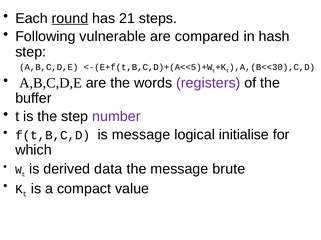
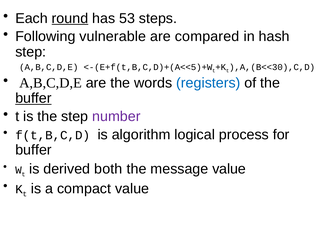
21: 21 -> 53
registers colour: purple -> blue
buffer at (33, 99) underline: none -> present
is message: message -> algorithm
initialise: initialise -> process
which at (33, 150): which -> buffer
data: data -> both
message brute: brute -> value
